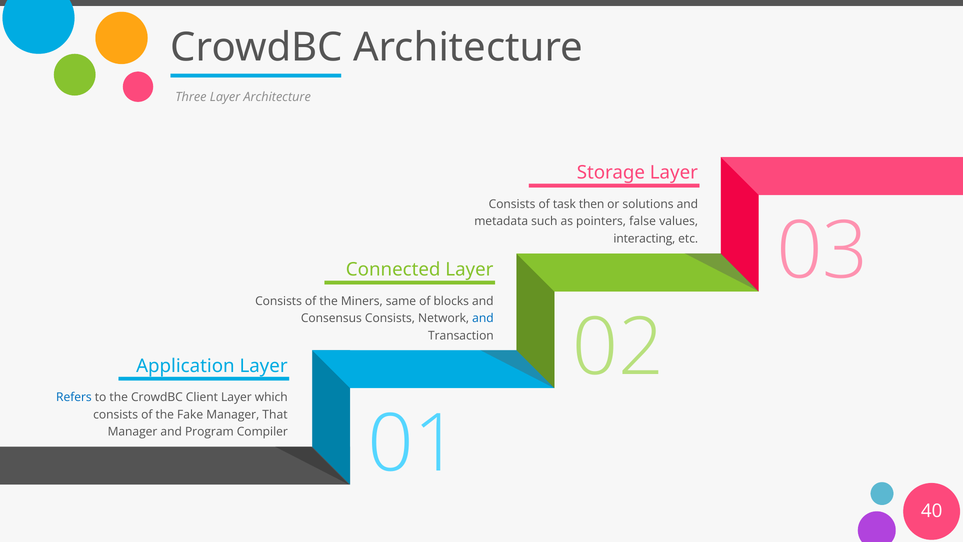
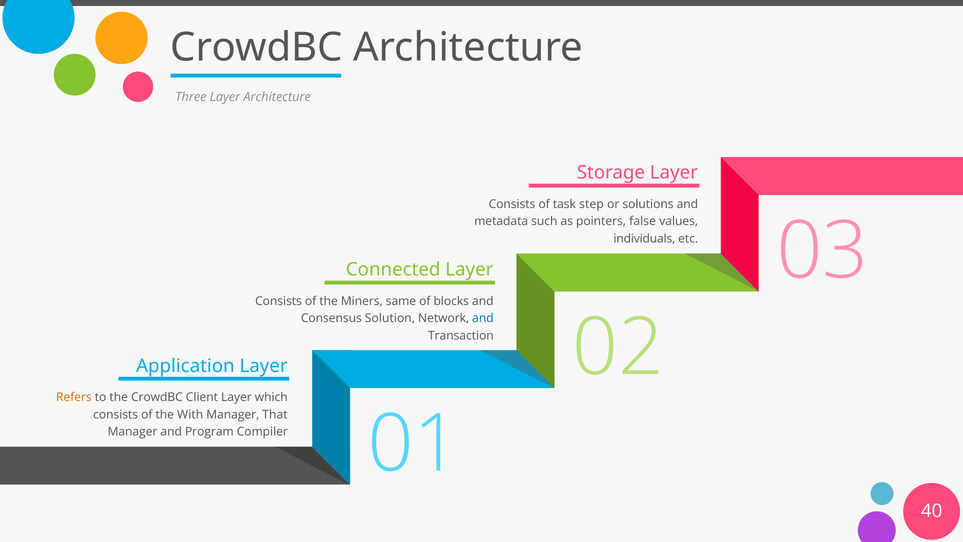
then: then -> step
interacting: interacting -> individuals
Consensus Consists: Consists -> Solution
Refers colour: blue -> orange
Fake: Fake -> With
